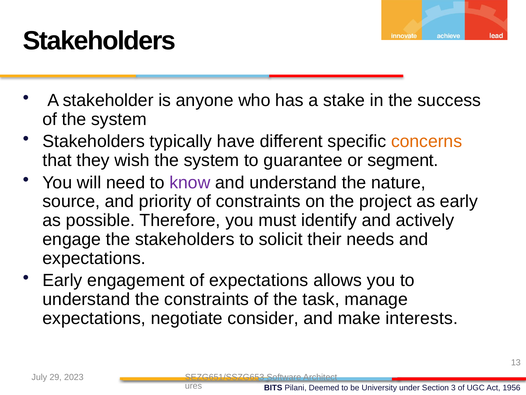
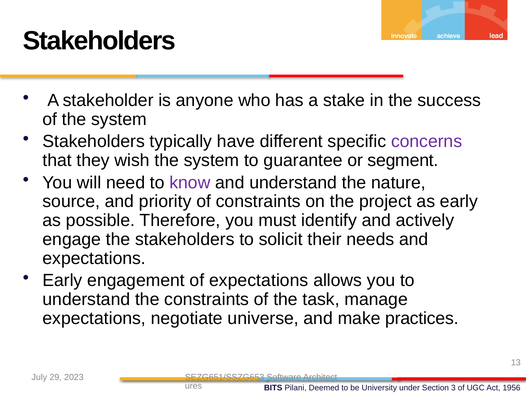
concerns colour: orange -> purple
consider: consider -> universe
interests: interests -> practices
